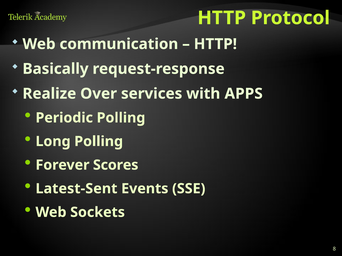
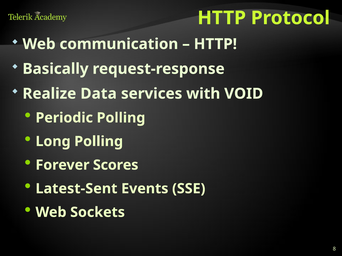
Over: Over -> Data
APPS: APPS -> VOID
